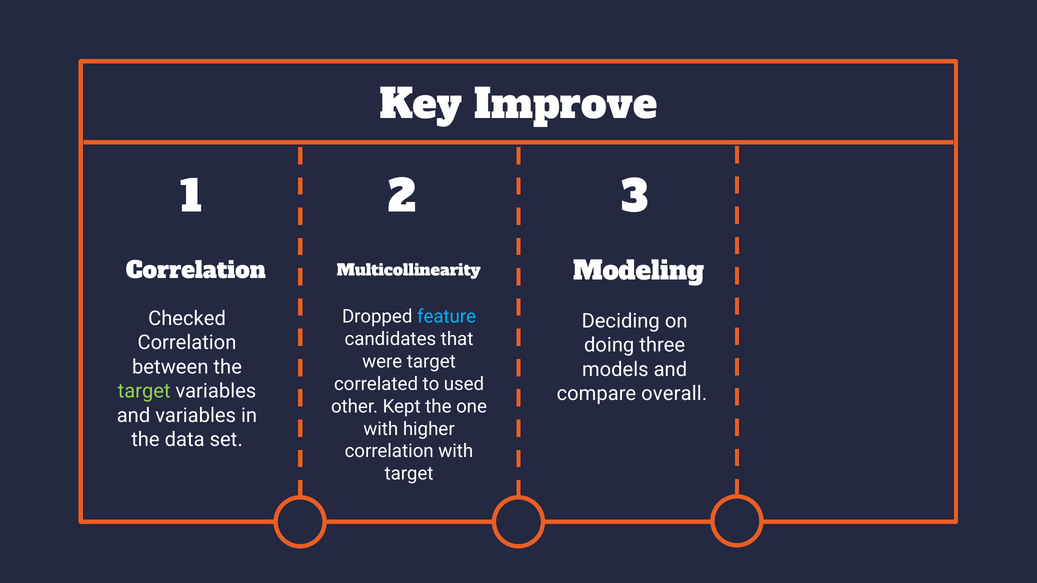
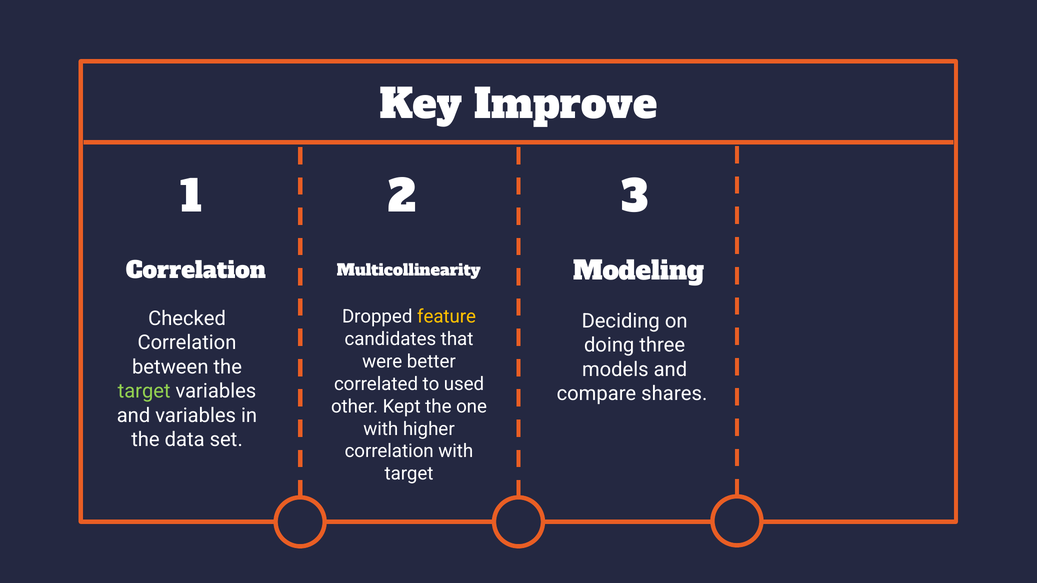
feature colour: light blue -> yellow
were target: target -> better
overall: overall -> shares
